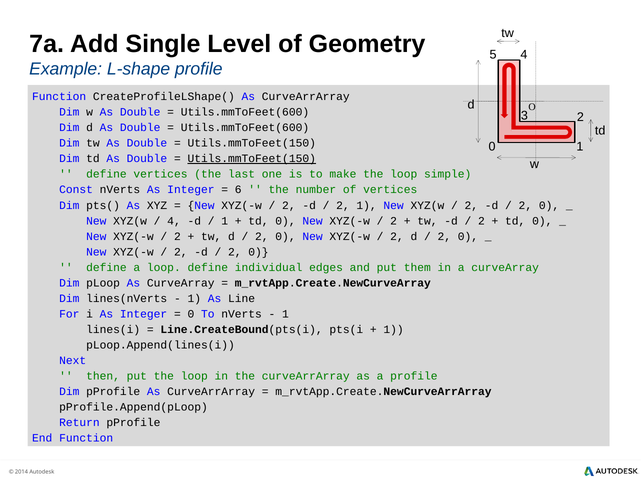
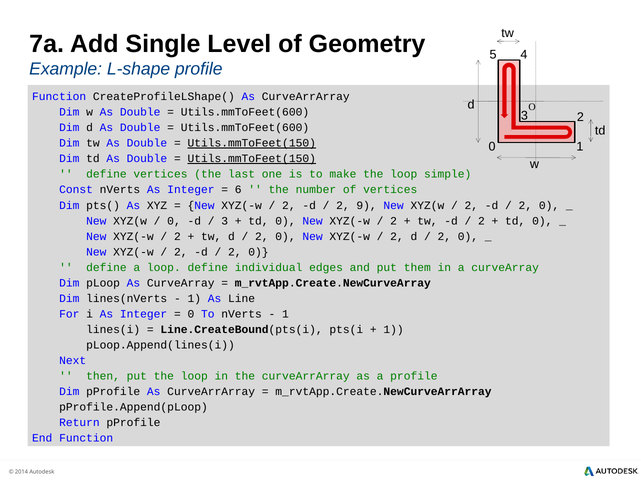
Utils.mmToFeet(150 at (252, 143) underline: none -> present
1 at (367, 206): 1 -> 9
4 at (174, 221): 4 -> 0
1 at (225, 221): 1 -> 3
